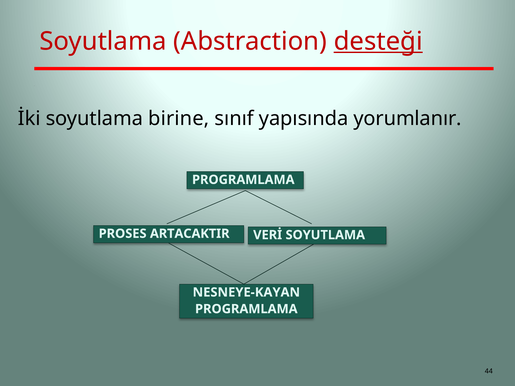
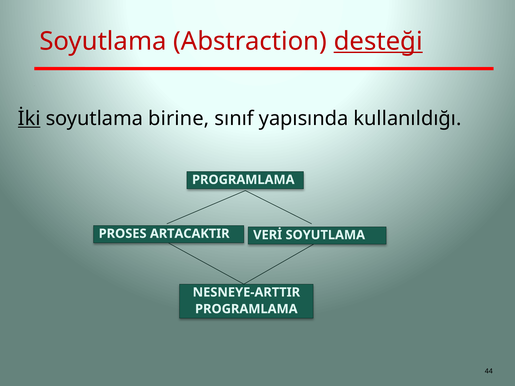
İki underline: none -> present
yorumlanır: yorumlanır -> kullanıldığı
NESNEYE-KAYAN: NESNEYE-KAYAN -> NESNEYE-ARTTIR
